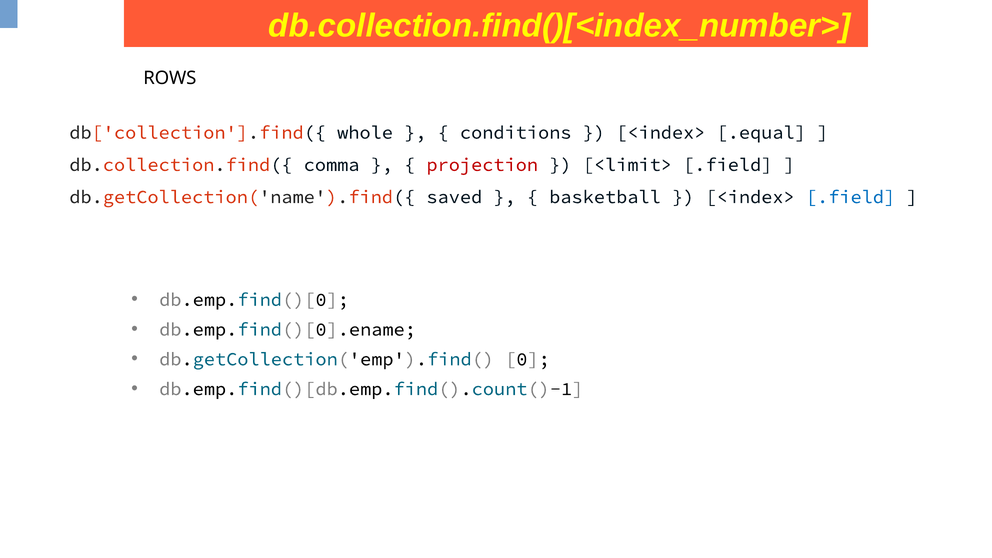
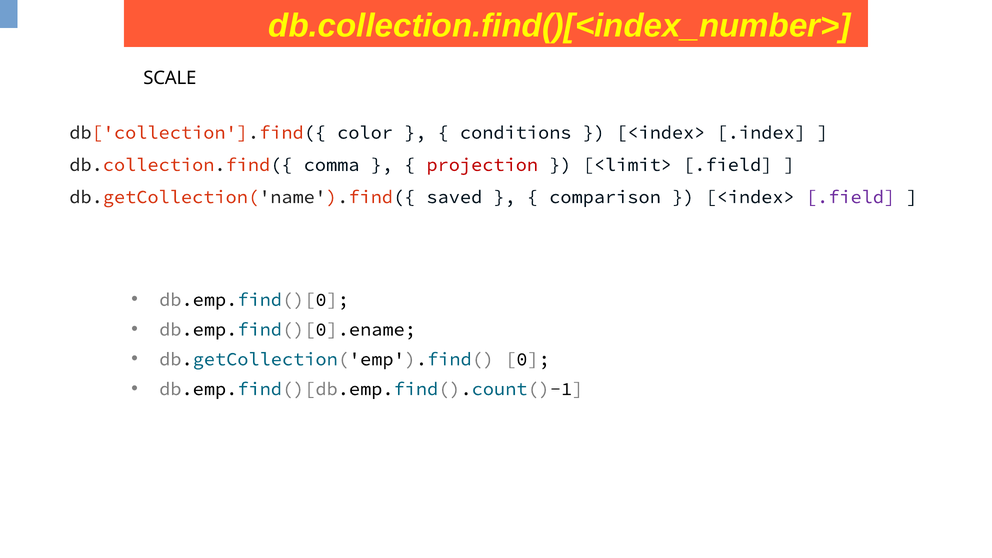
ROWS: ROWS -> SCALE
whole: whole -> color
.equal: .equal -> .index
basketball: basketball -> comparison
.field at (851, 197) colour: blue -> purple
